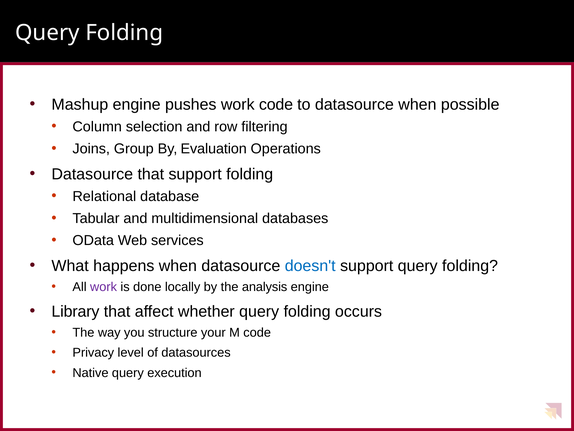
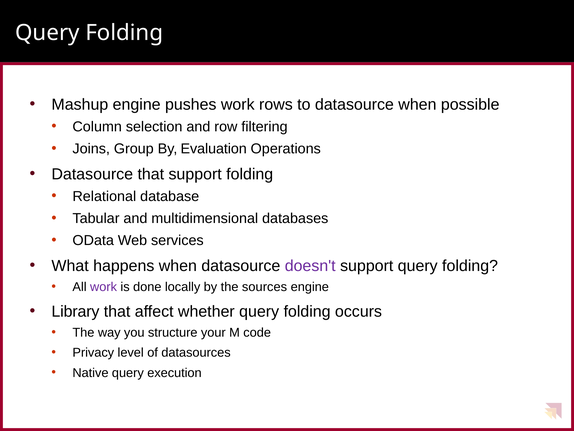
work code: code -> rows
doesn't colour: blue -> purple
analysis: analysis -> sources
